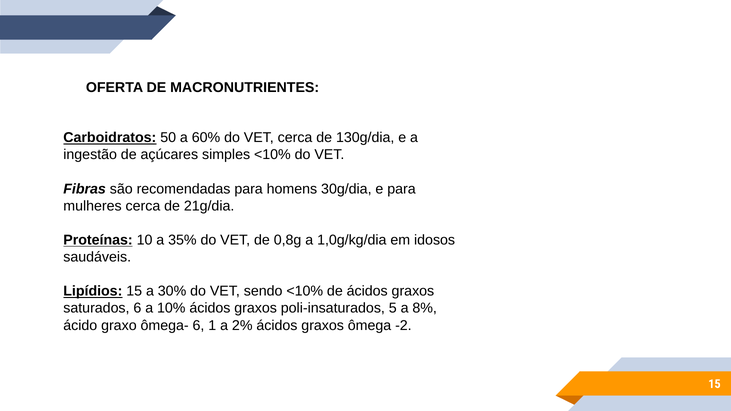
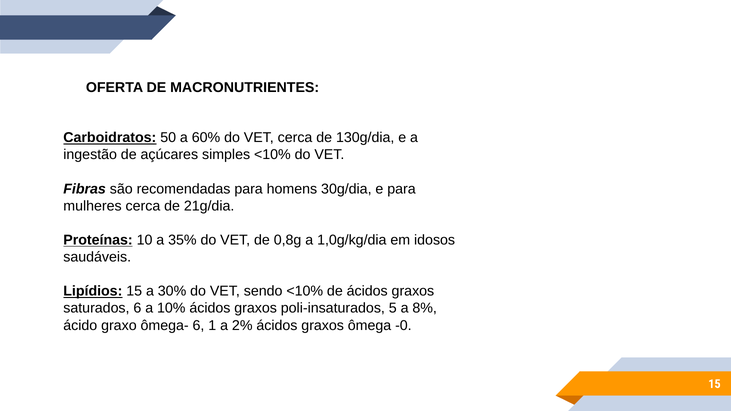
-2: -2 -> -0
